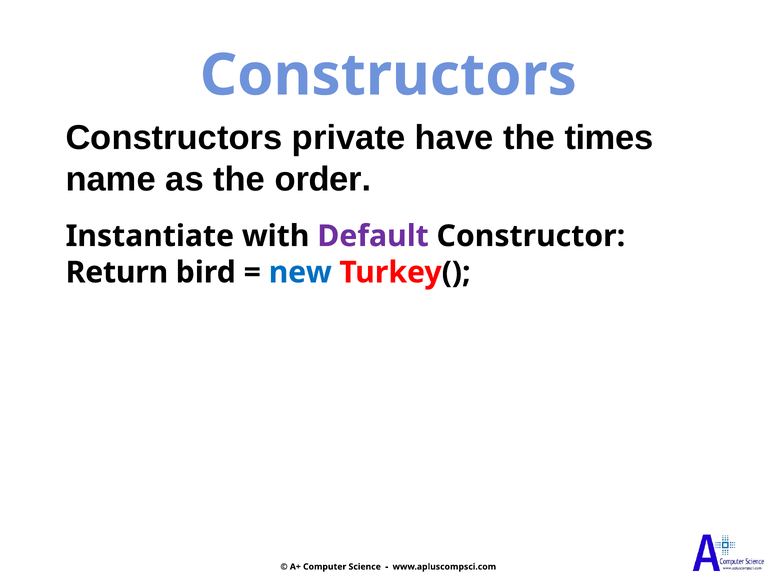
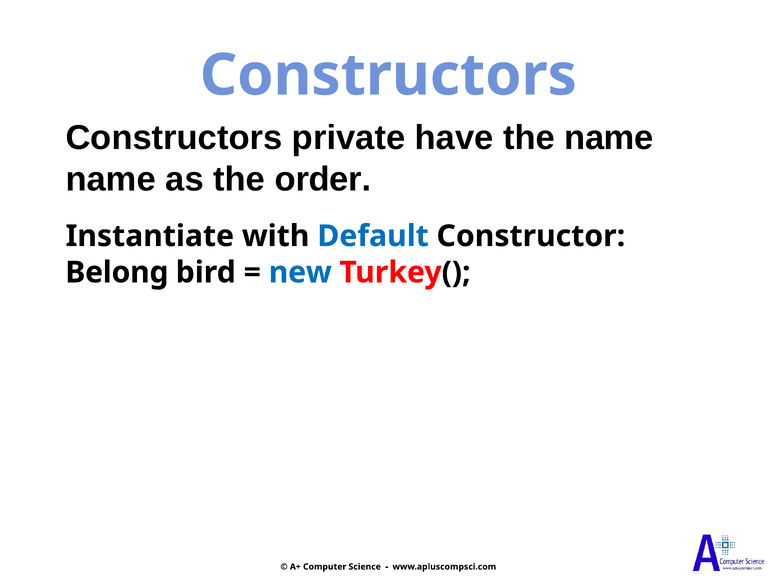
the times: times -> name
Default colour: purple -> blue
Return: Return -> Belong
